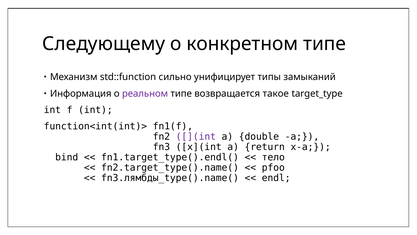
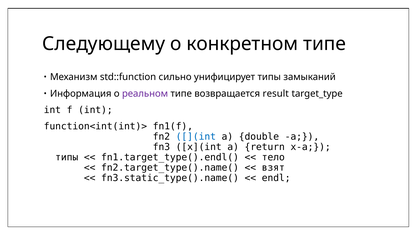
такое: такое -> result
](int colour: purple -> blue
bind at (67, 157): bind -> типы
pfoo: pfoo -> взят
fn3.лямбды_type().name(: fn3.лямбды_type().name( -> fn3.static_type().name(
